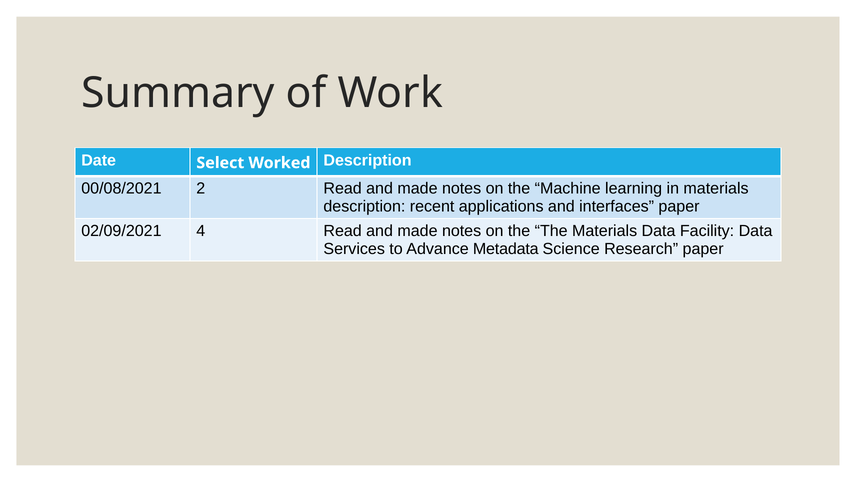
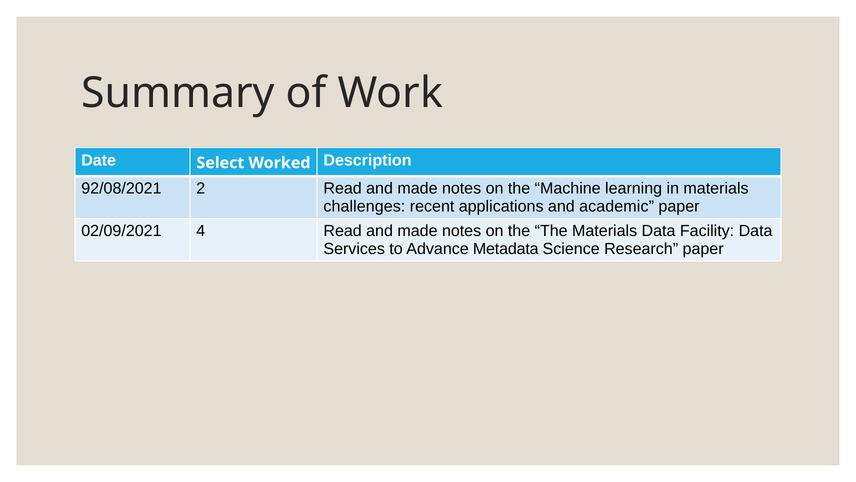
00/08/2021: 00/08/2021 -> 92/08/2021
description at (364, 206): description -> challenges
interfaces: interfaces -> academic
